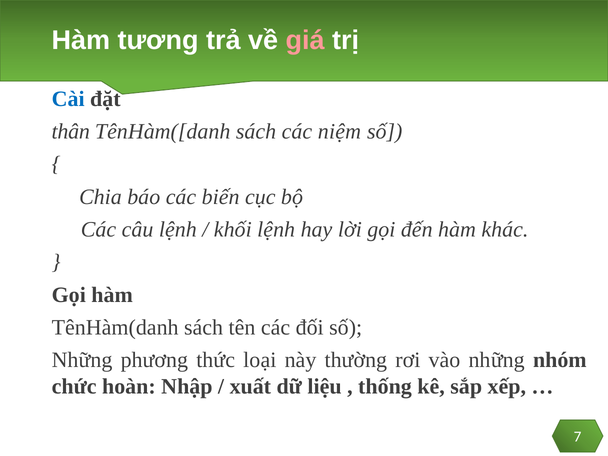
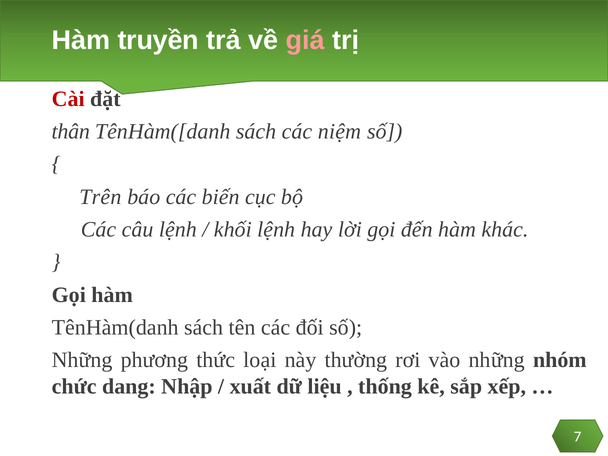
tương: tương -> truyền
Cài colour: blue -> red
Chia: Chia -> Trên
hoàn: hoàn -> dang
